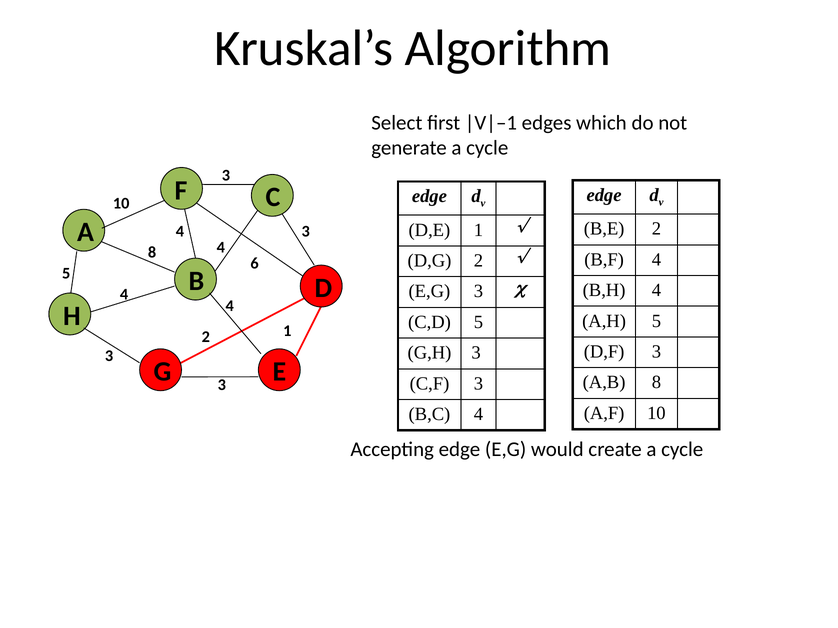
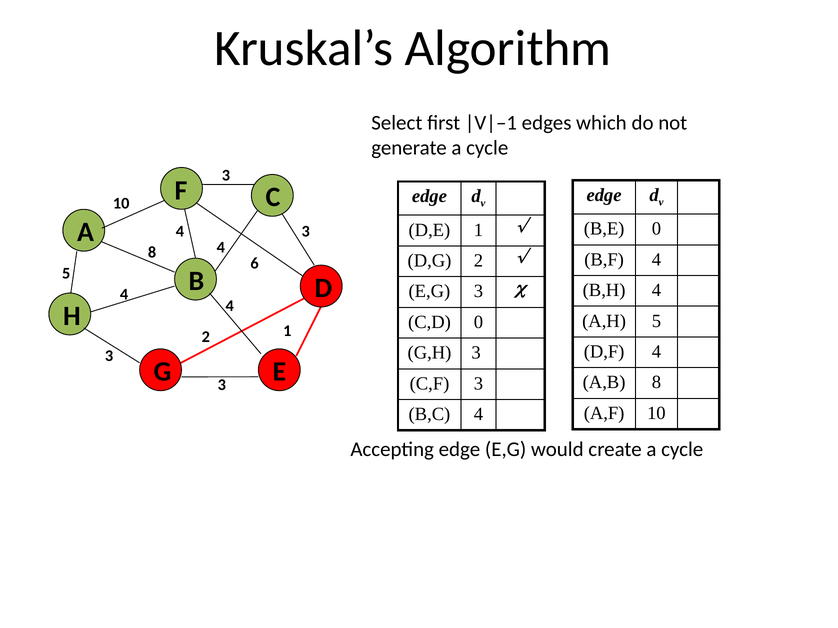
B,E 2: 2 -> 0
C,D 5: 5 -> 0
D,F 3: 3 -> 4
